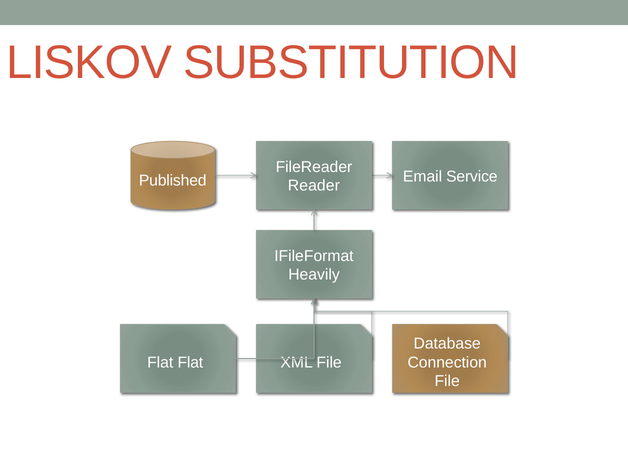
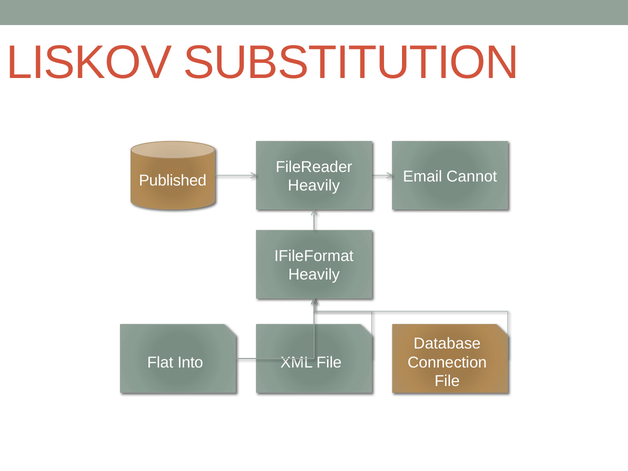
Service: Service -> Cannot
Reader at (314, 186): Reader -> Heavily
Flat Flat: Flat -> Into
